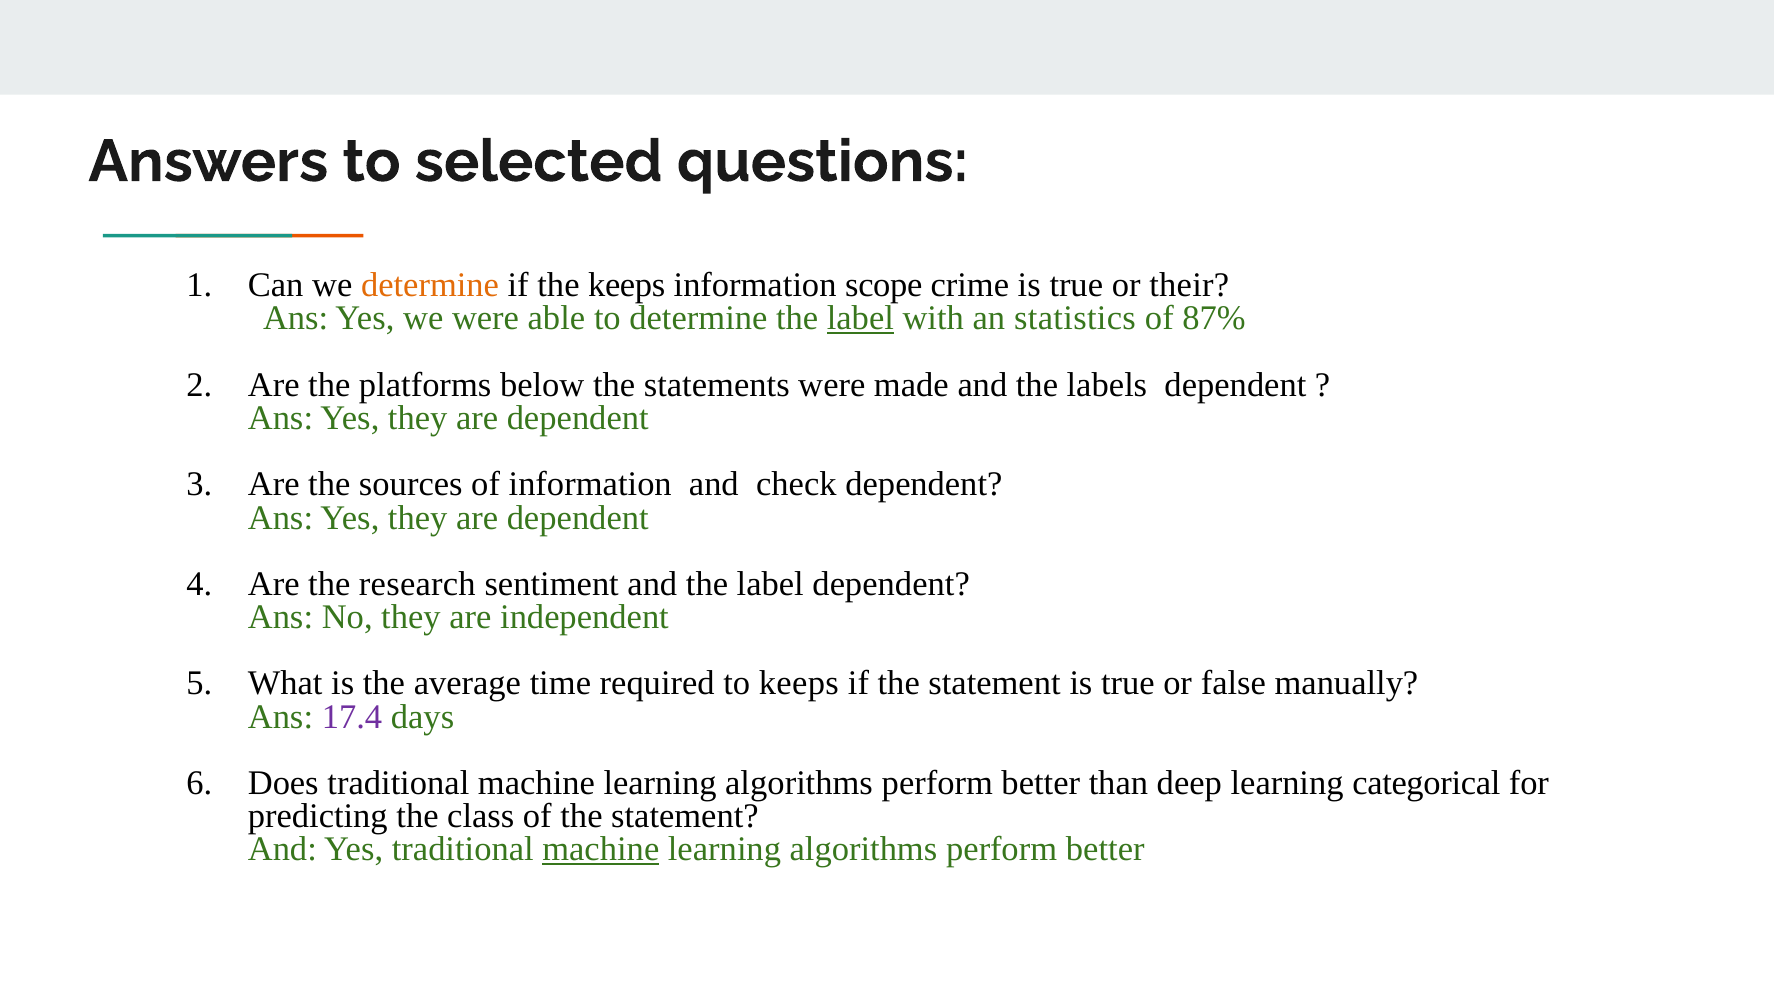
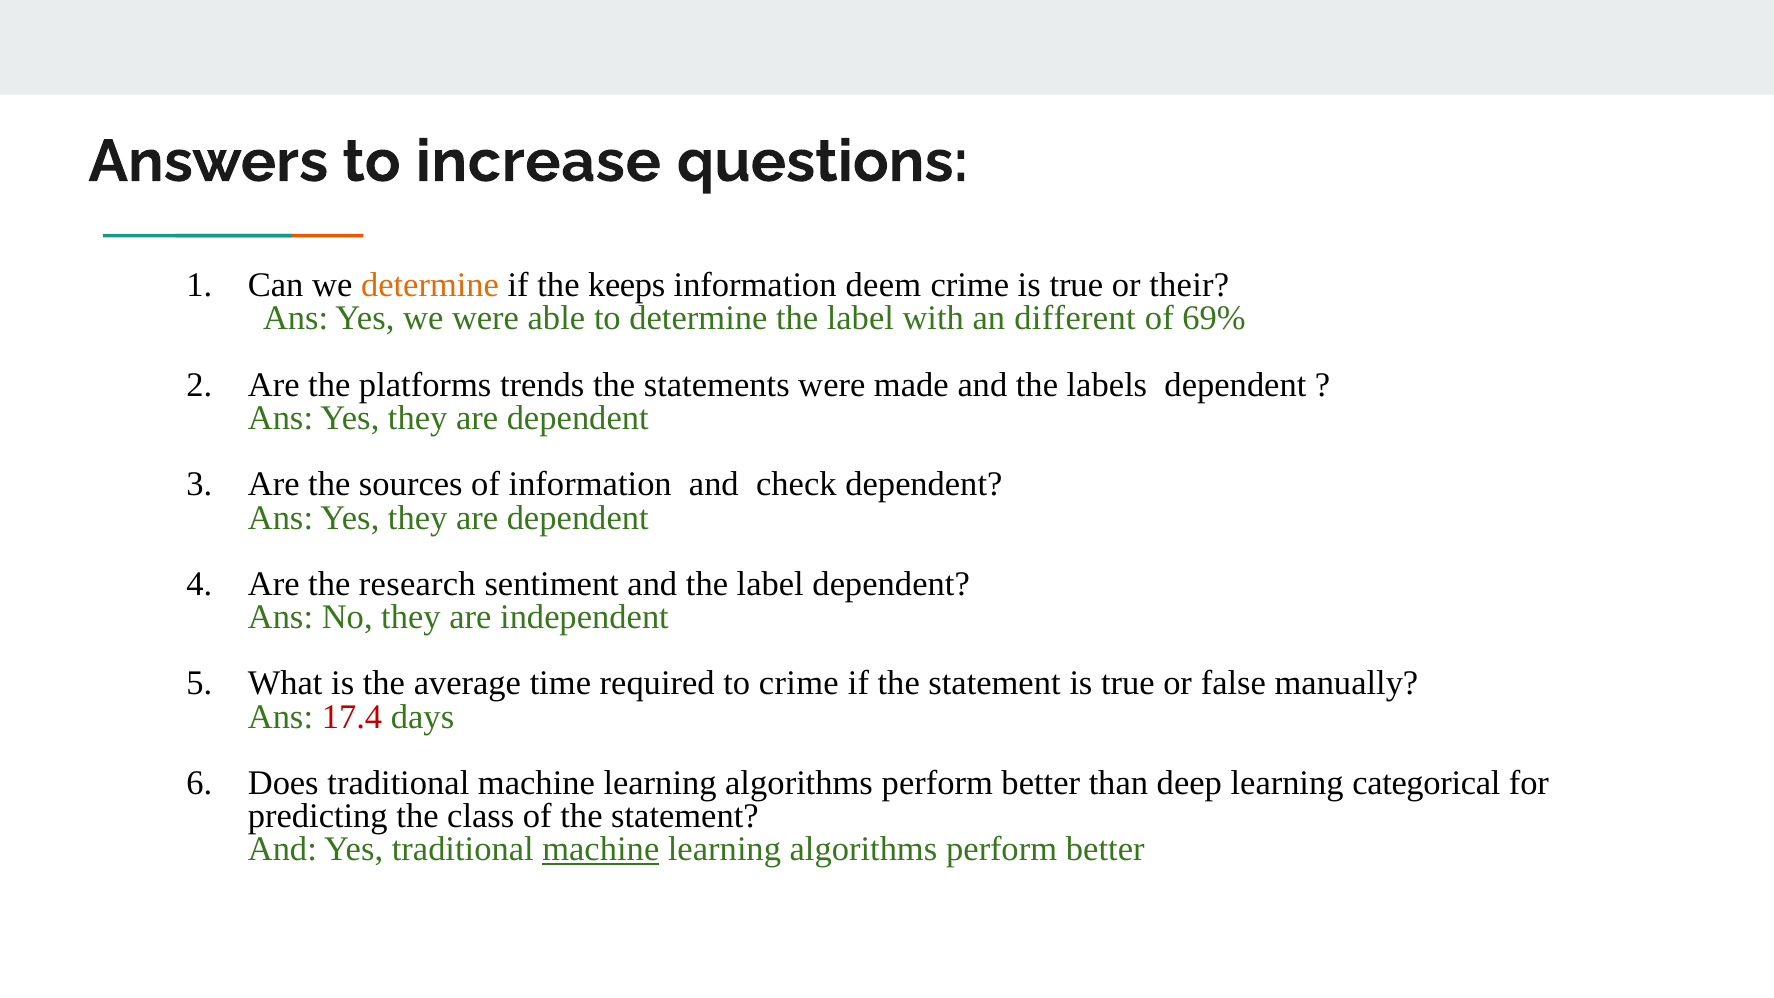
selected: selected -> increase
scope: scope -> deem
label at (860, 319) underline: present -> none
statistics: statistics -> different
87%: 87% -> 69%
below: below -> trends
to keeps: keeps -> crime
17.4 colour: purple -> red
